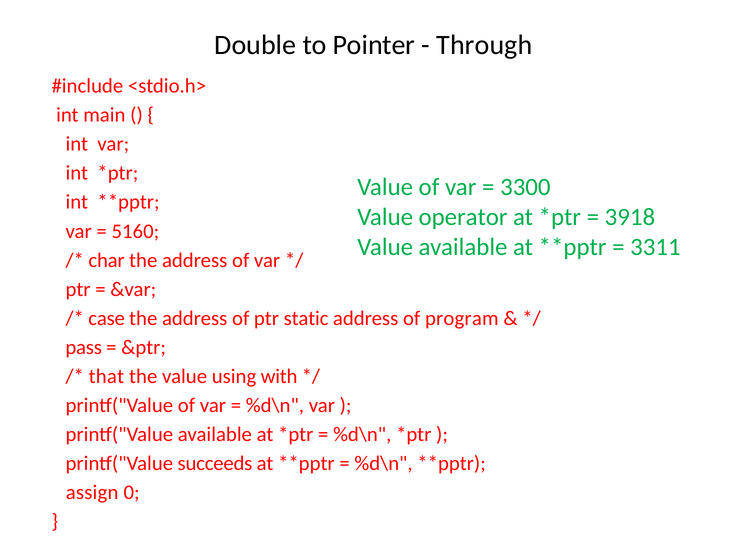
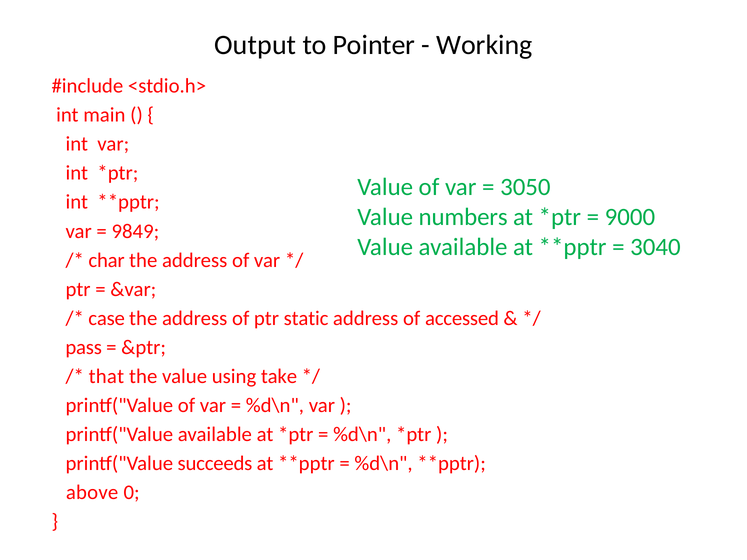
Double: Double -> Output
Through: Through -> Working
3300: 3300 -> 3050
operator: operator -> numbers
3918: 3918 -> 9000
5160: 5160 -> 9849
3311: 3311 -> 3040
program: program -> accessed
with: with -> take
assign: assign -> above
